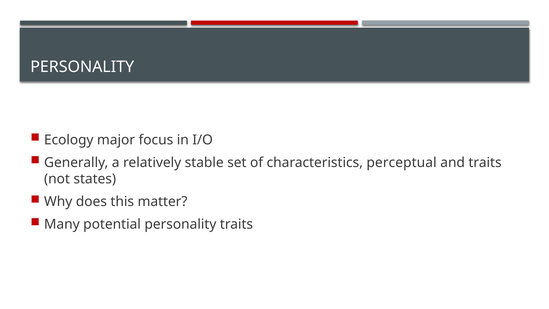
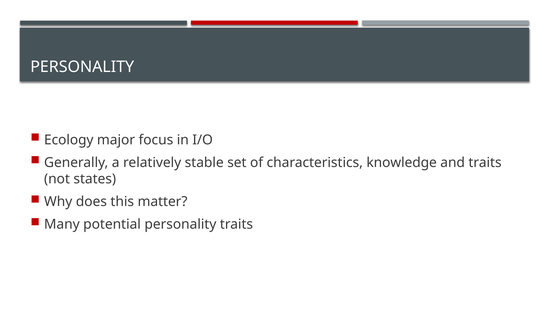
perceptual: perceptual -> knowledge
